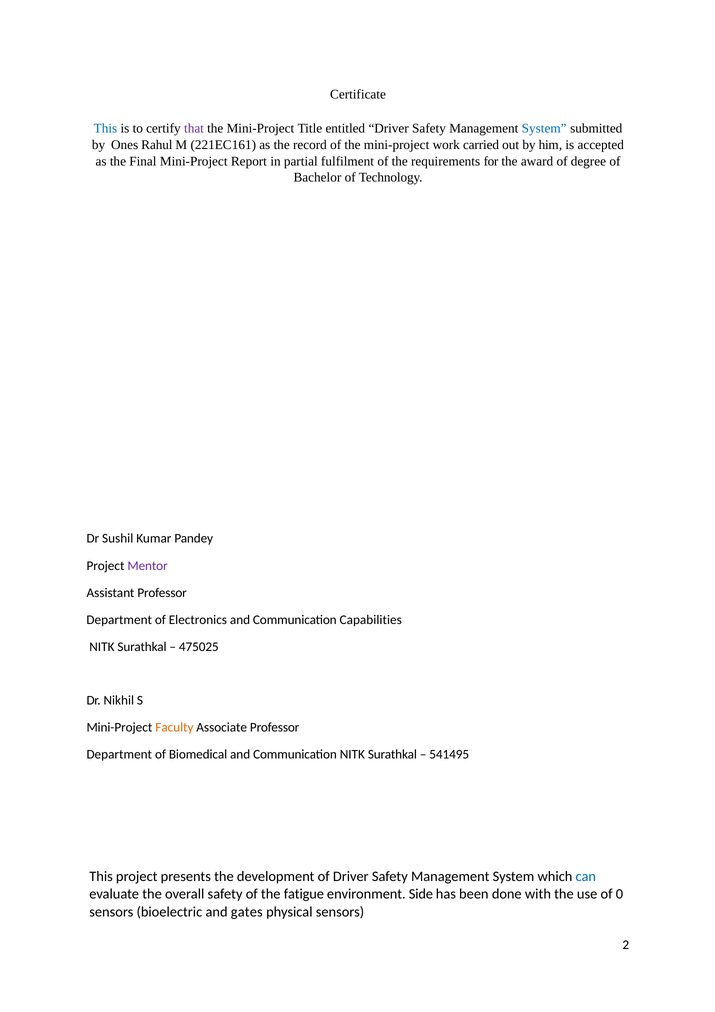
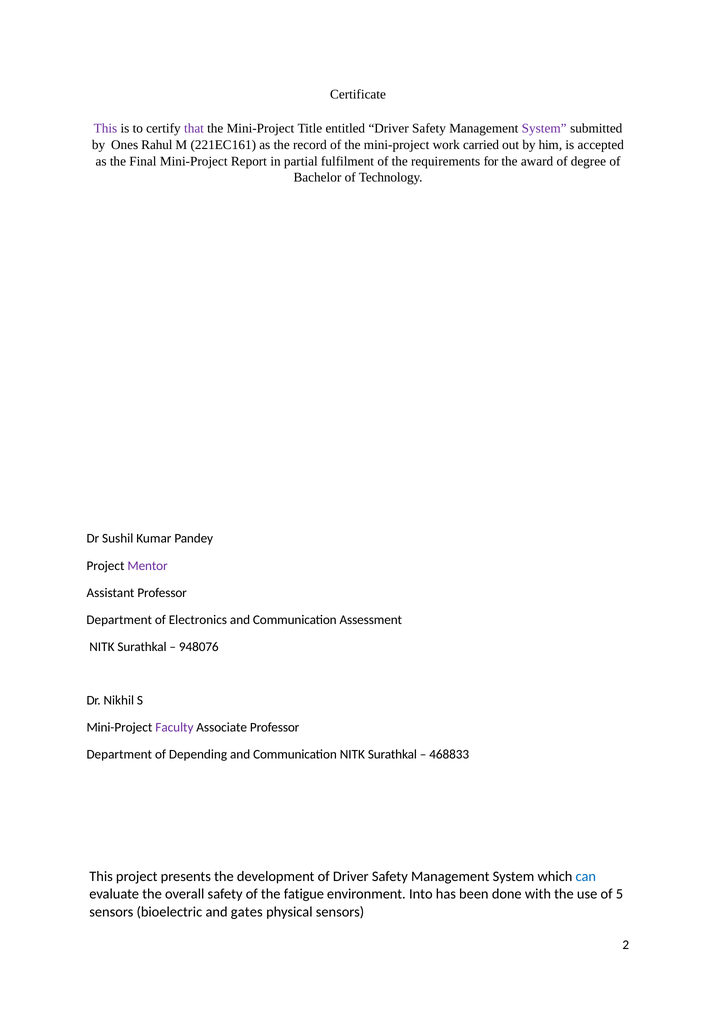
This at (105, 129) colour: blue -> purple
System at (544, 129) colour: blue -> purple
Capabilities: Capabilities -> Assessment
475025: 475025 -> 948076
Faculty colour: orange -> purple
Biomedical: Biomedical -> Depending
541495: 541495 -> 468833
Side: Side -> Into
0: 0 -> 5
